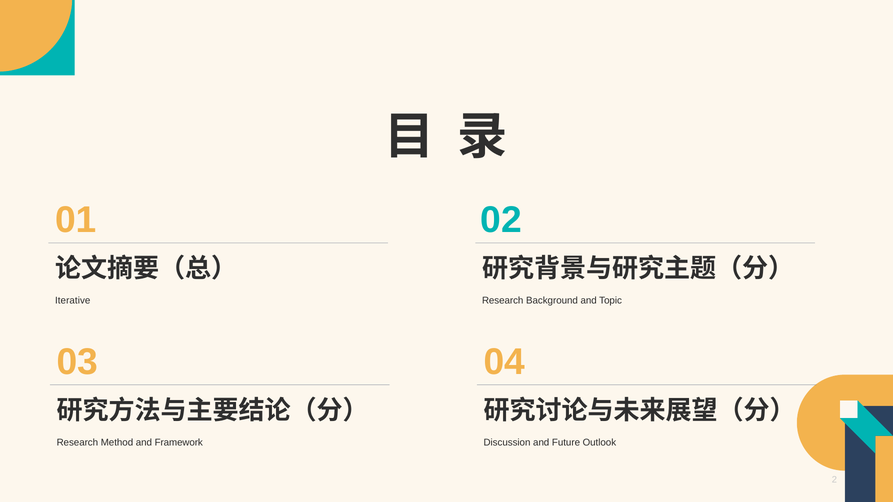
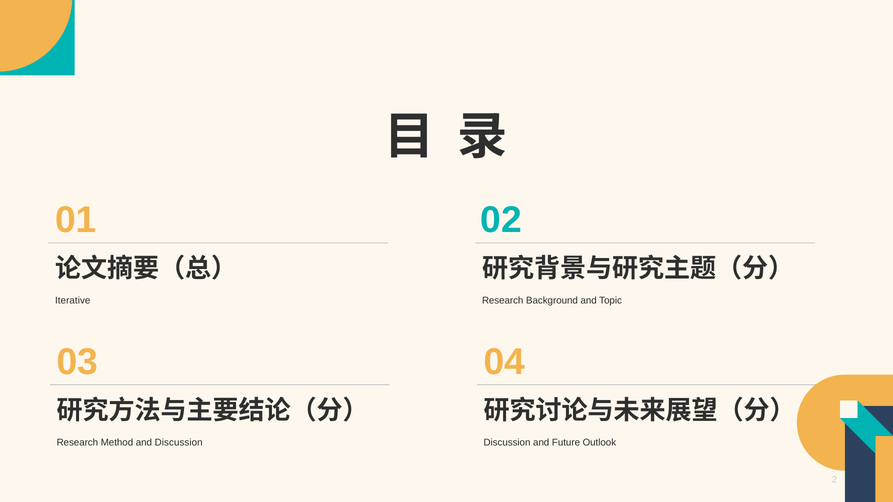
and Framework: Framework -> Discussion
